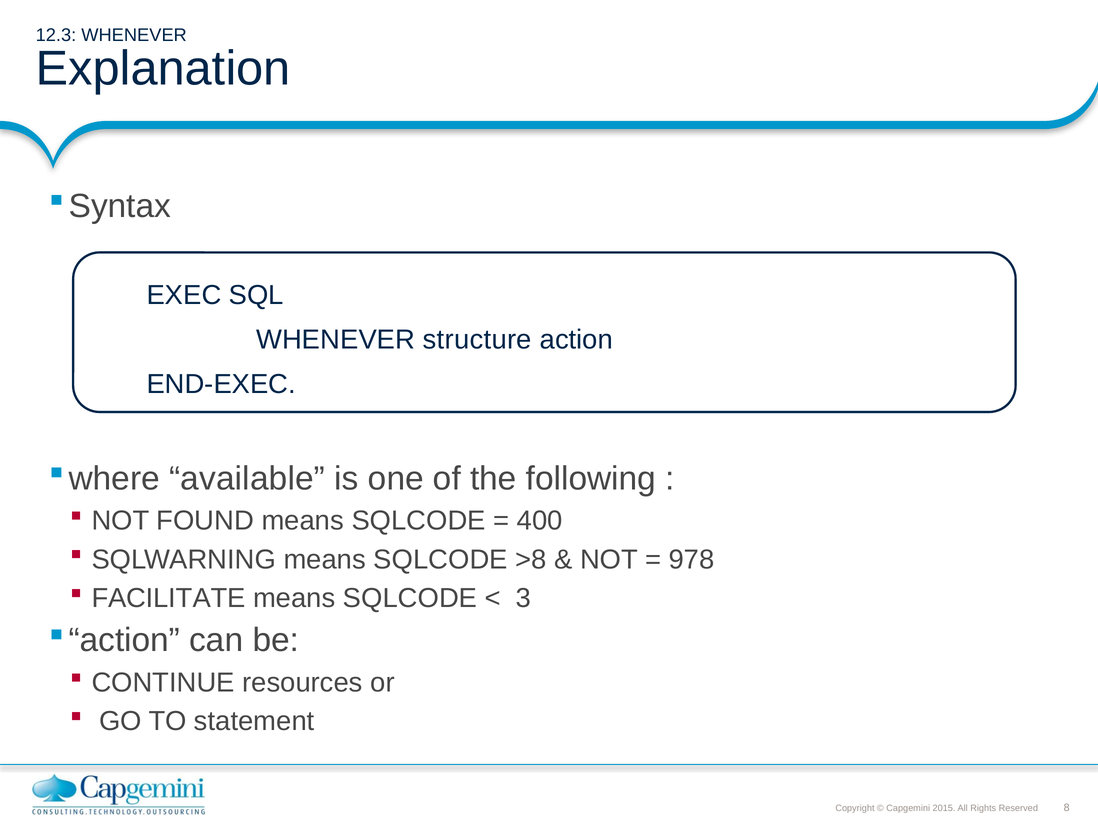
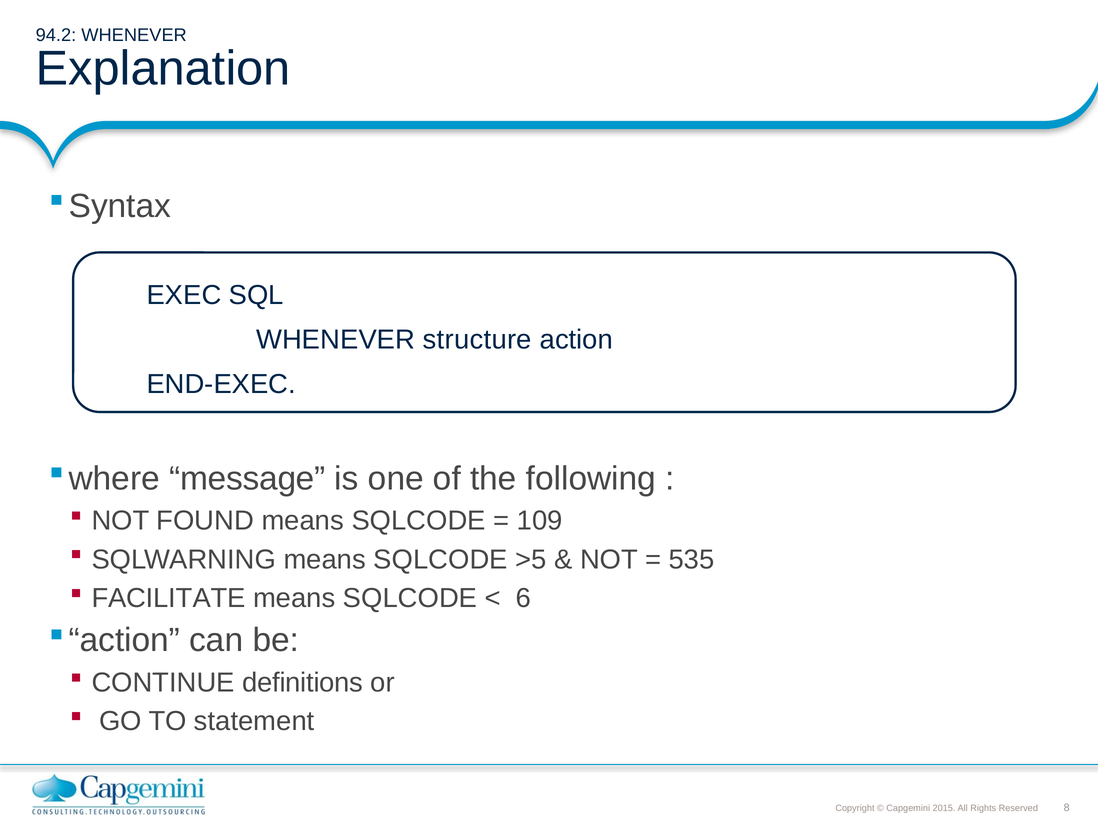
12.3: 12.3 -> 94.2
available: available -> message
400: 400 -> 109
>8: >8 -> >5
978: 978 -> 535
3: 3 -> 6
resources: resources -> definitions
